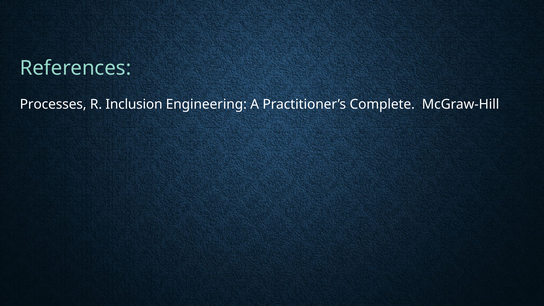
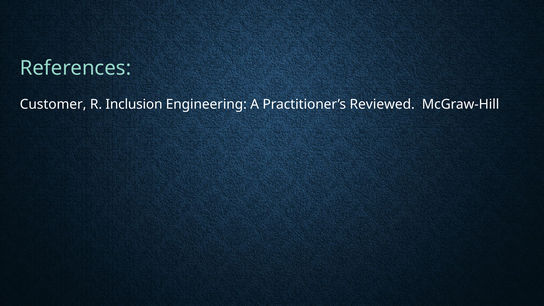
Processes: Processes -> Customer
Complete: Complete -> Reviewed
